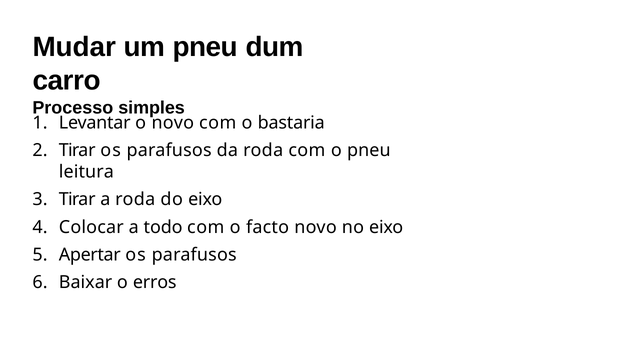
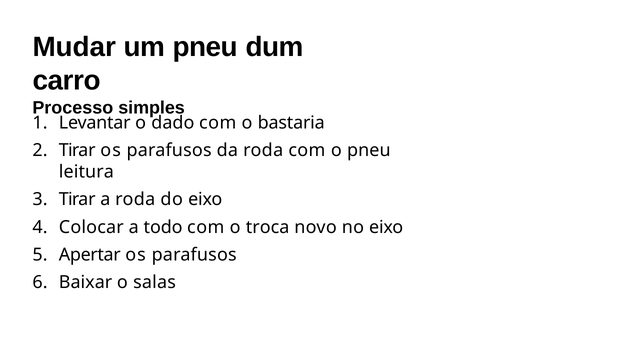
o novo: novo -> dado
facto: facto -> troca
erros: erros -> salas
